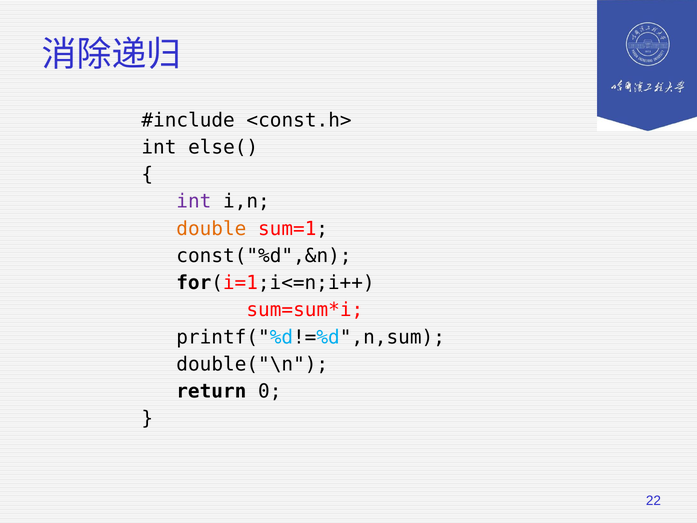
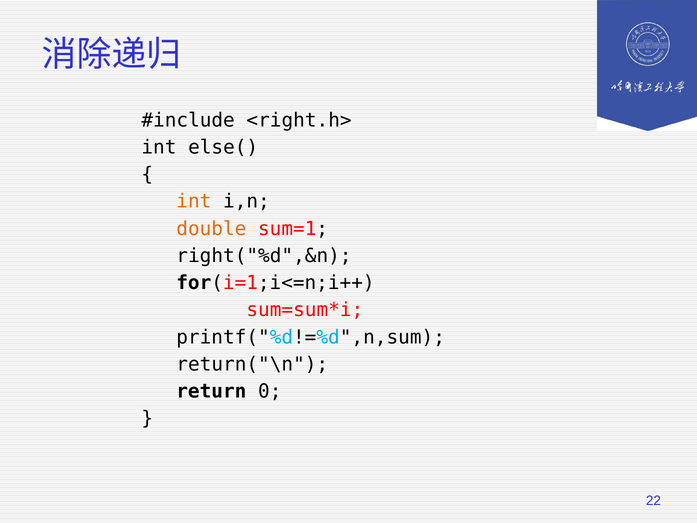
<const.h>: <const.h> -> <right.h>
int at (194, 201) colour: purple -> orange
const("%d",&n: const("%d",&n -> right("%d",&n
double("\n: double("\n -> return("\n
